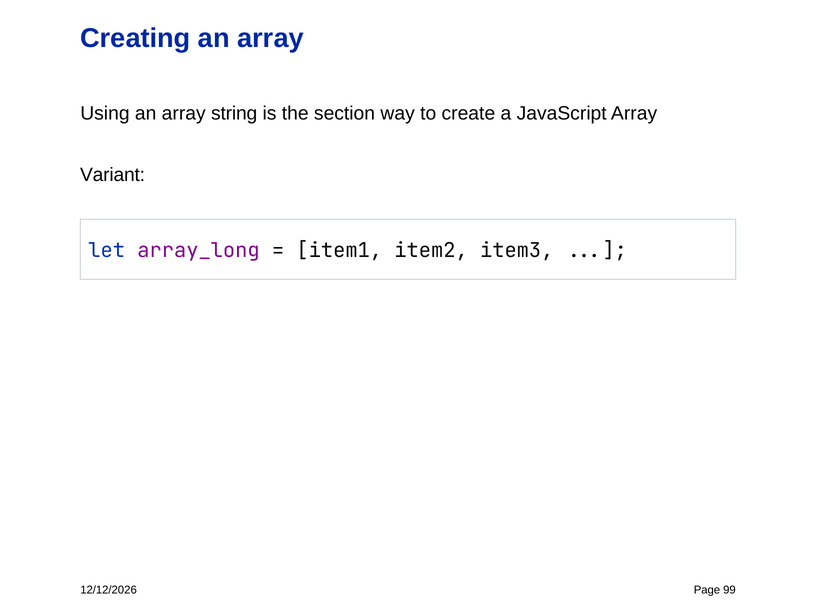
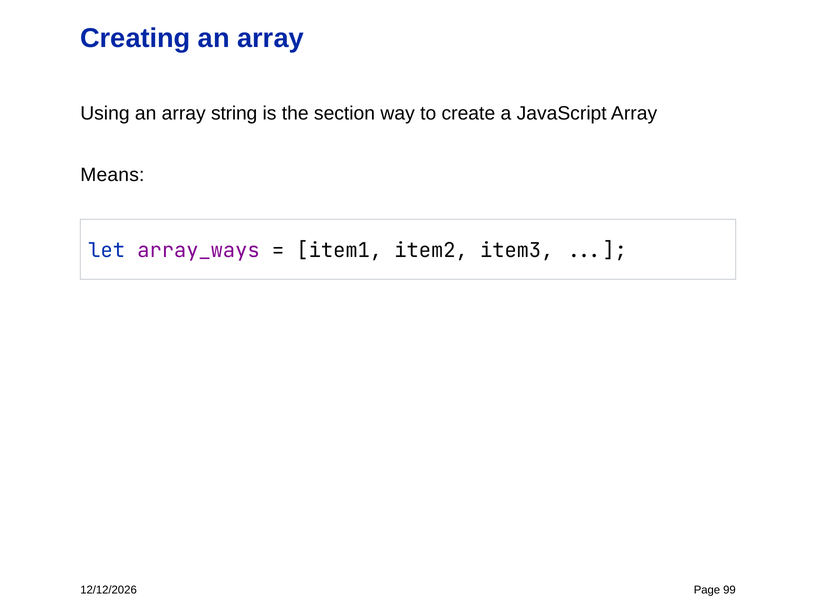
Variant: Variant -> Means
array_long: array_long -> array_ways
